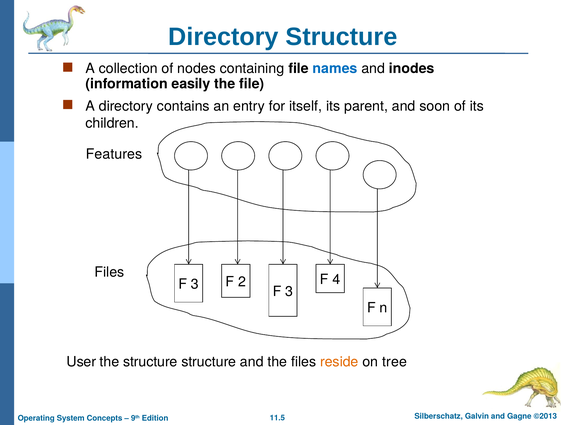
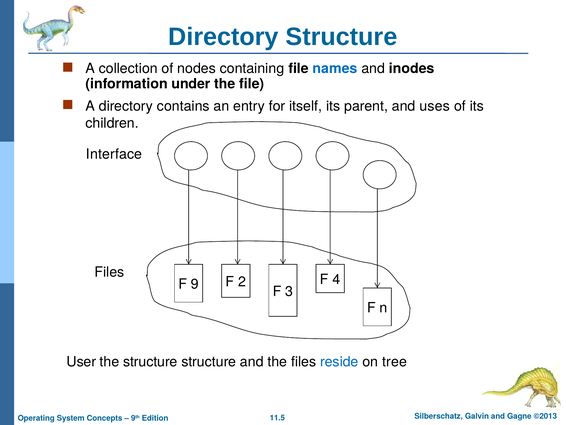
easily: easily -> under
soon: soon -> uses
Features: Features -> Interface
3 at (195, 284): 3 -> 9
reside colour: orange -> blue
